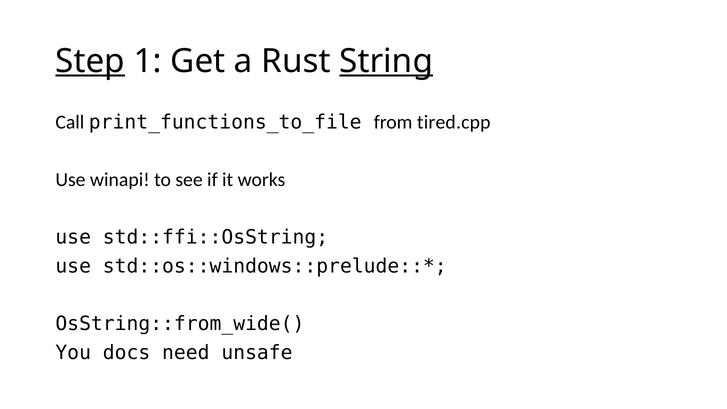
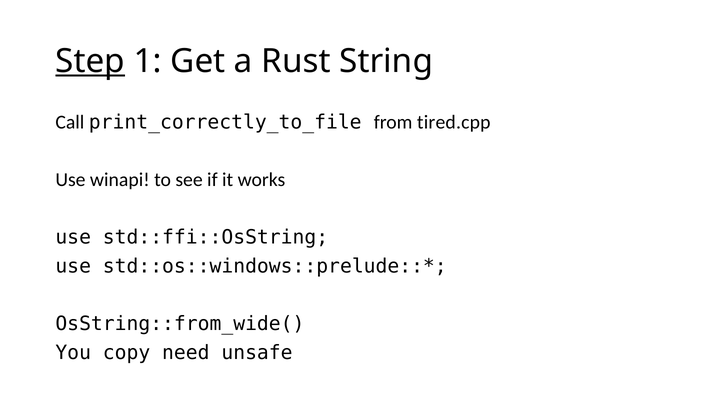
String underline: present -> none
print_functions_to_file: print_functions_to_file -> print_correctly_to_file
docs: docs -> copy
